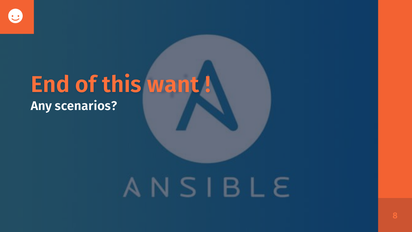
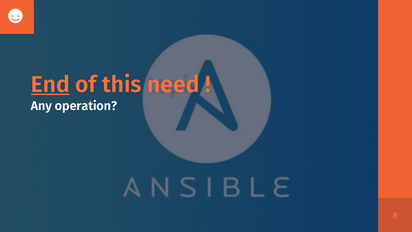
End underline: none -> present
want: want -> need
scenarios: scenarios -> operation
